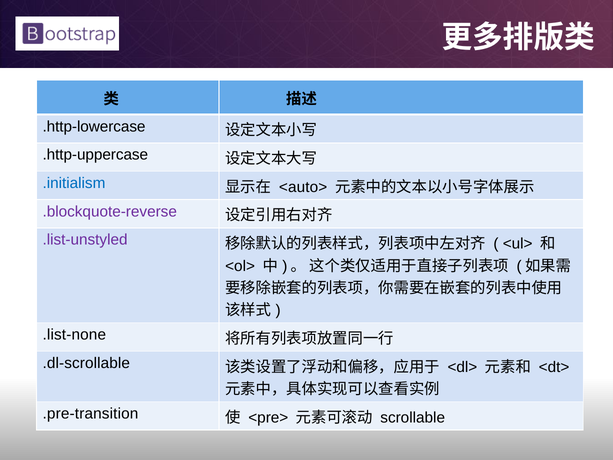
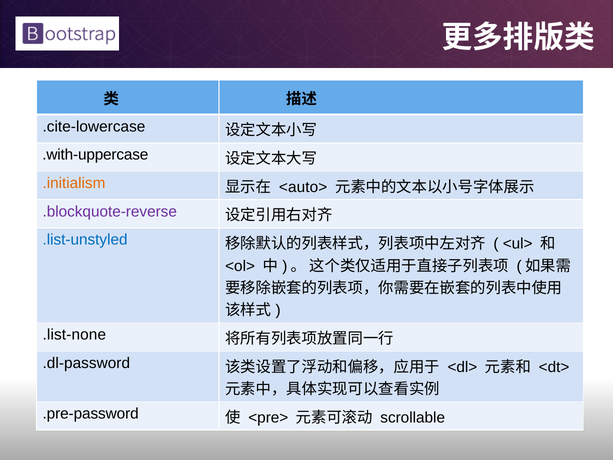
.http-lowercase: .http-lowercase -> .cite-lowercase
.http-uppercase: .http-uppercase -> .with-uppercase
.initialism colour: blue -> orange
.list-unstyled colour: purple -> blue
.dl-scrollable: .dl-scrollable -> .dl-password
.pre-transition: .pre-transition -> .pre-password
